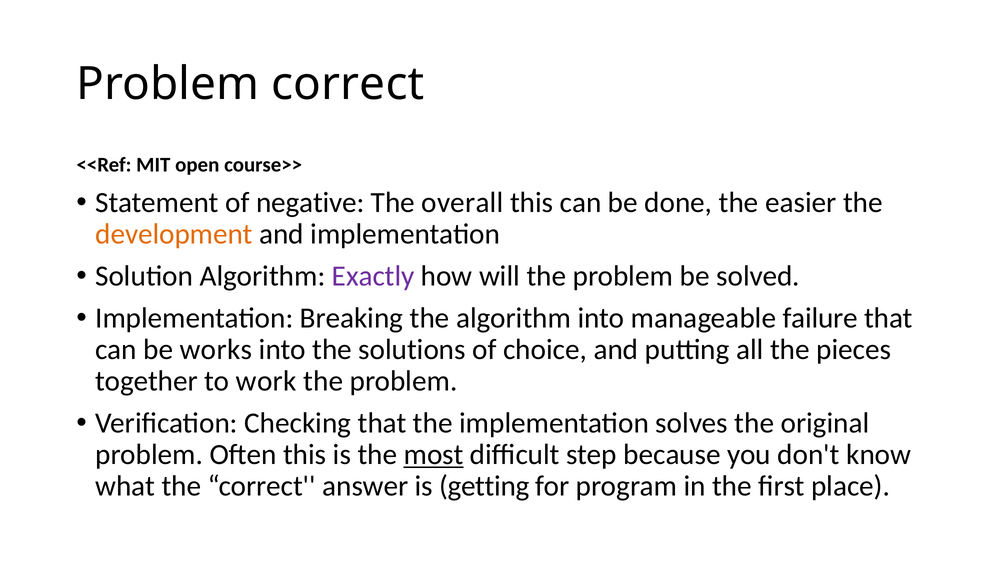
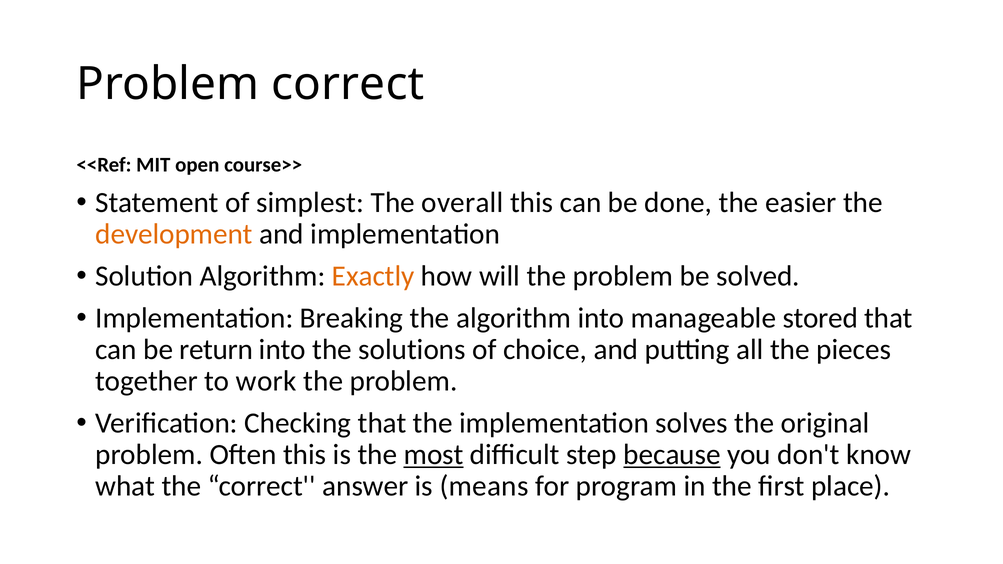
negative: negative -> simplest
Exactly colour: purple -> orange
failure: failure -> stored
works: works -> return
because underline: none -> present
getting: getting -> means
